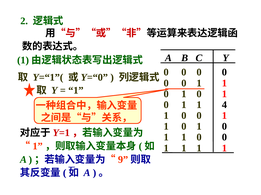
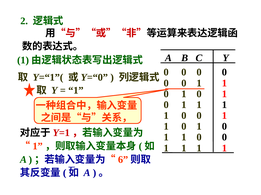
4 at (224, 105): 4 -> 1
9: 9 -> 6
